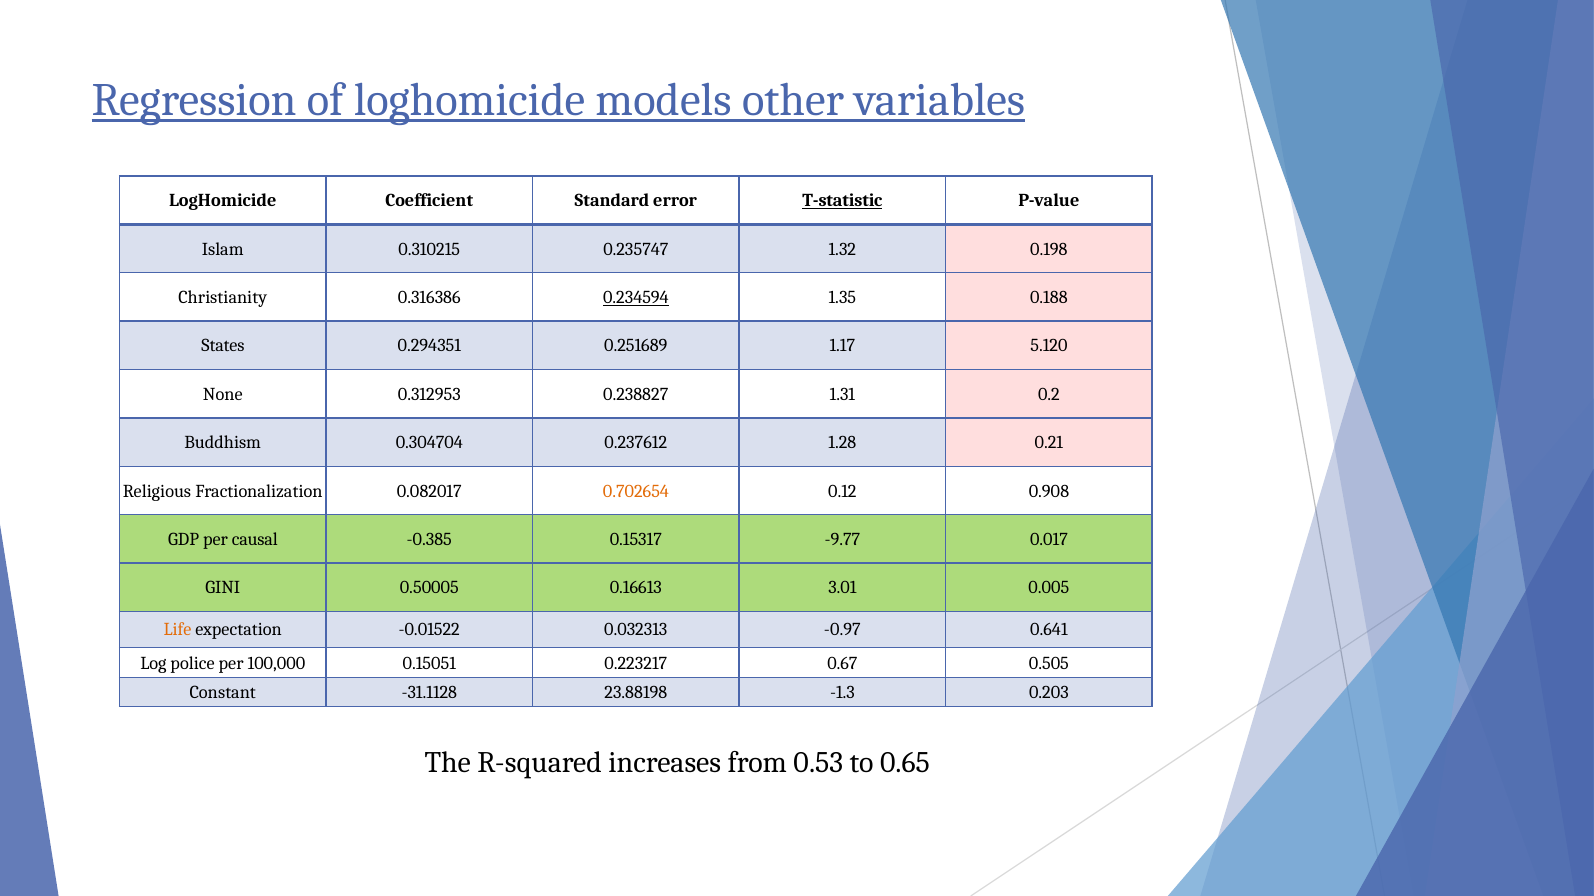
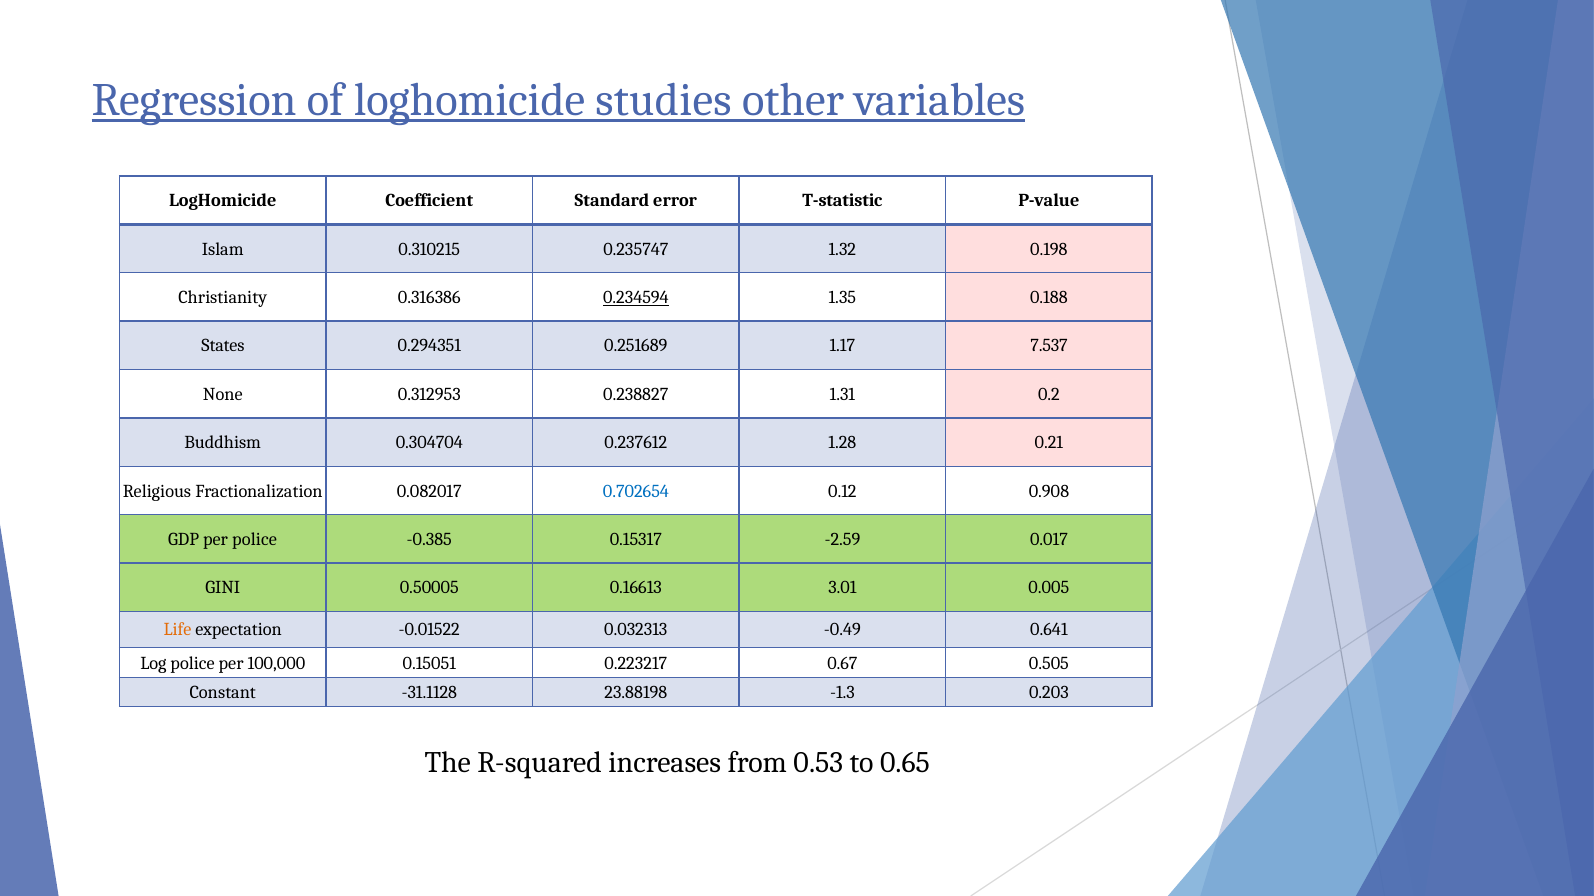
models: models -> studies
T-statistic underline: present -> none
5.120: 5.120 -> 7.537
0.702654 colour: orange -> blue
per causal: causal -> police
-9.77: -9.77 -> -2.59
-0.97: -0.97 -> -0.49
